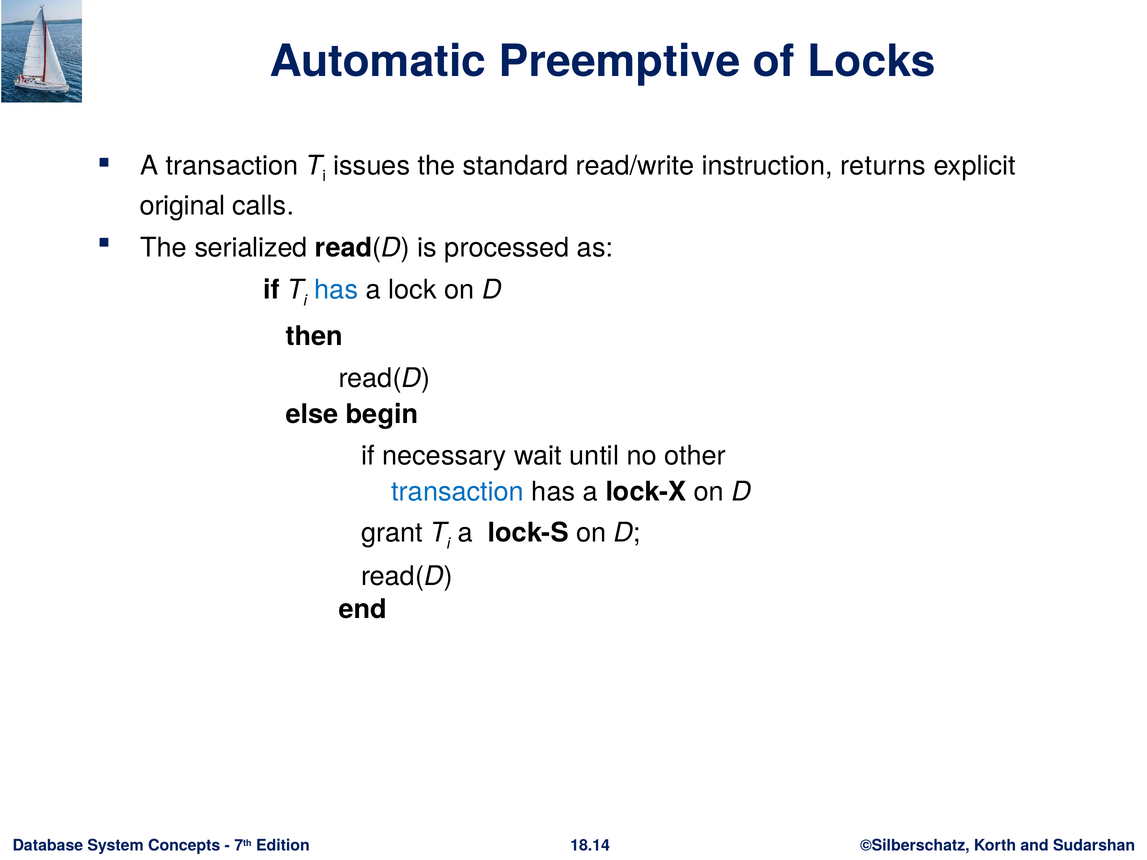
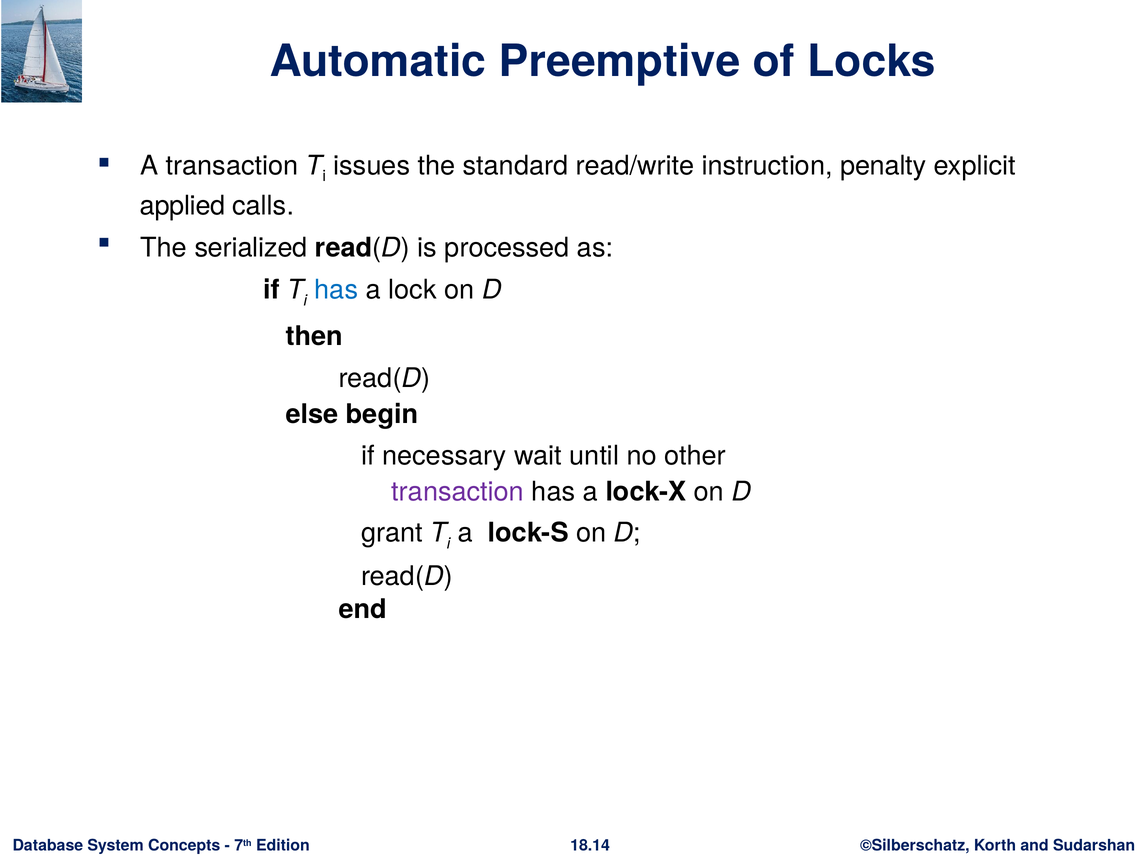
returns: returns -> penalty
original: original -> applied
transaction at (458, 492) colour: blue -> purple
